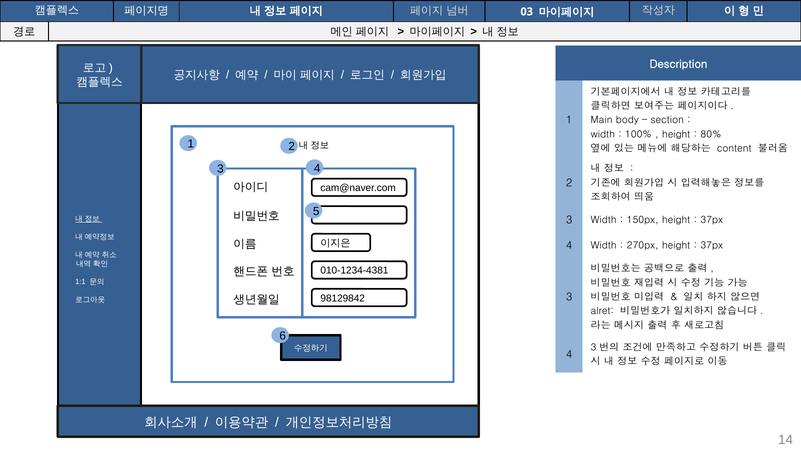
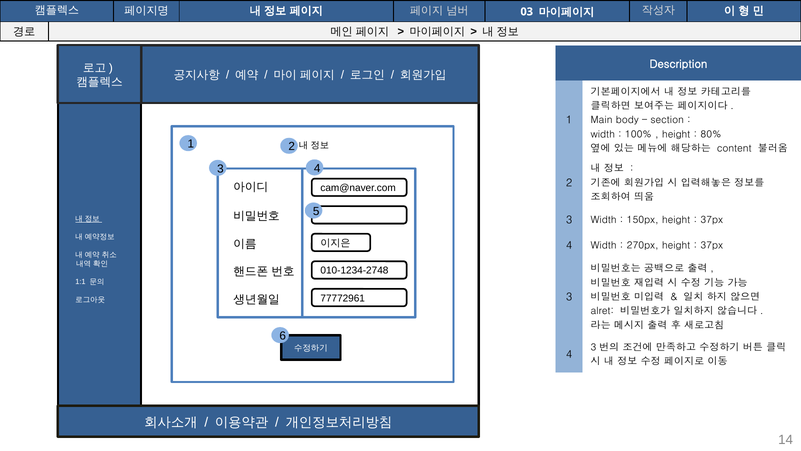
010-1234-4381: 010-1234-4381 -> 010-1234-2748
98129842: 98129842 -> 77772961
